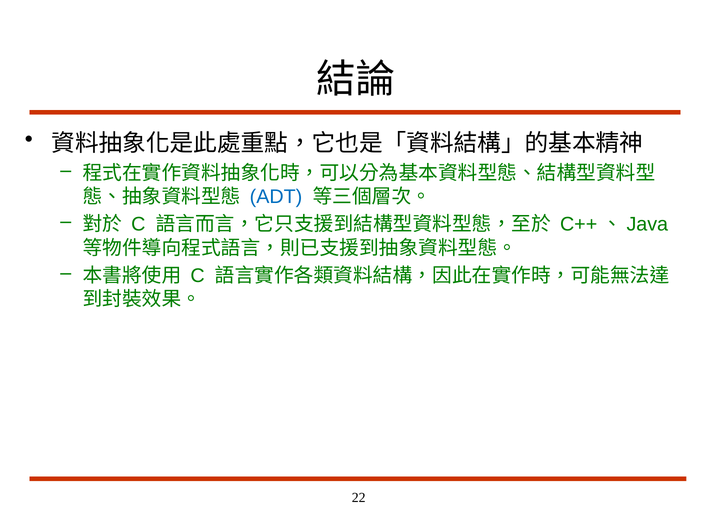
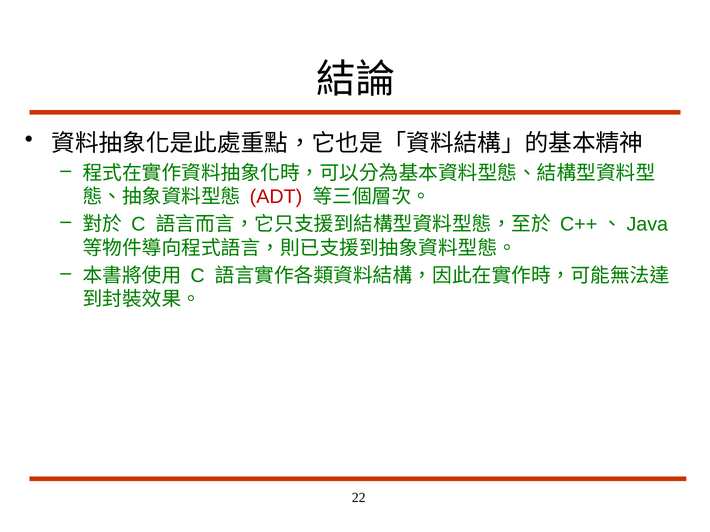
ADT colour: blue -> red
